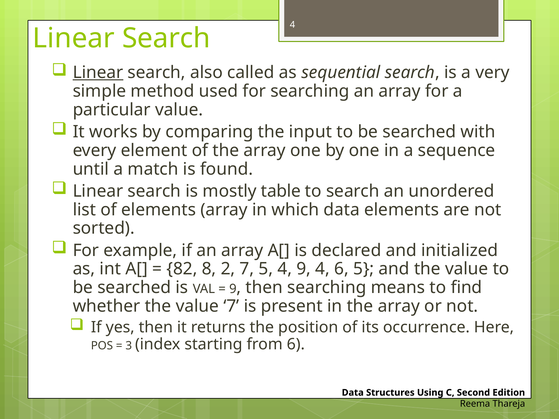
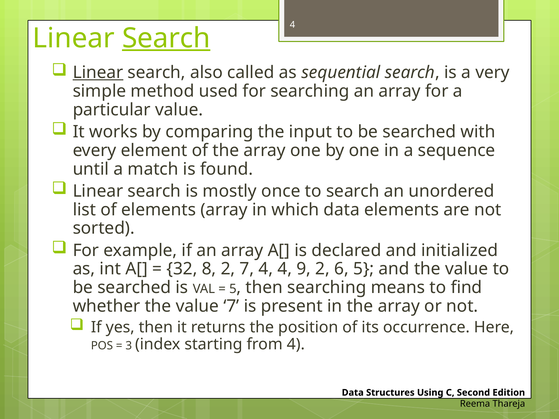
Search at (166, 38) underline: none -> present
table: table -> once
82: 82 -> 32
7 5: 5 -> 4
9 4: 4 -> 2
9 at (233, 289): 9 -> 5
from 6: 6 -> 4
